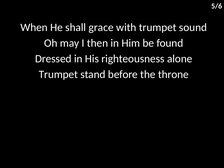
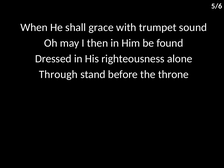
Trumpet at (58, 74): Trumpet -> Through
